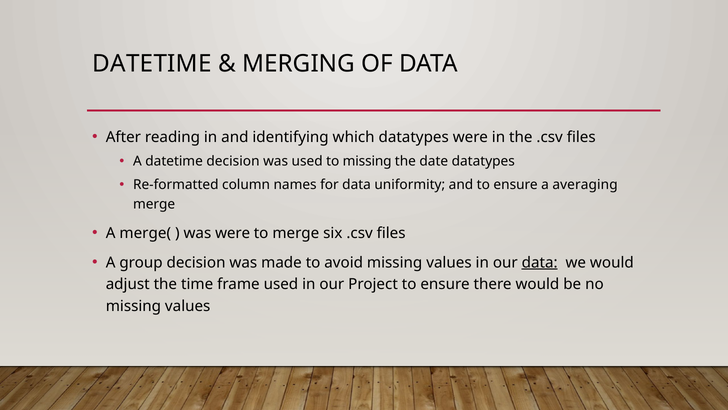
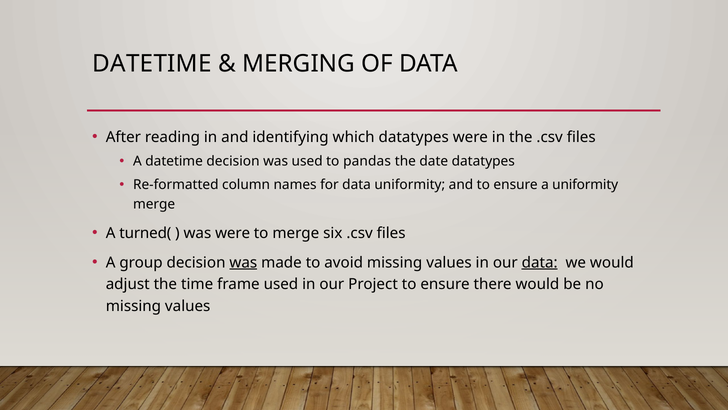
to missing: missing -> pandas
a averaging: averaging -> uniformity
merge(: merge( -> turned(
was at (243, 262) underline: none -> present
